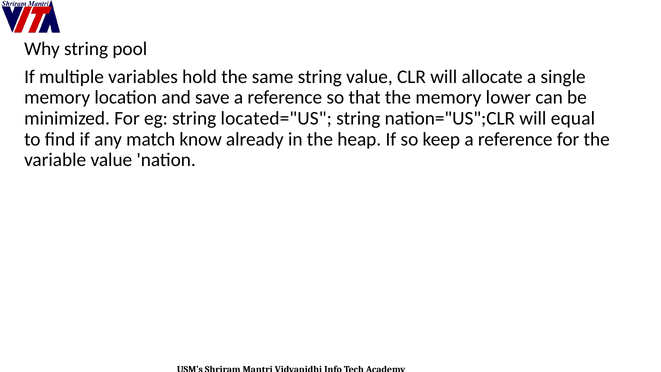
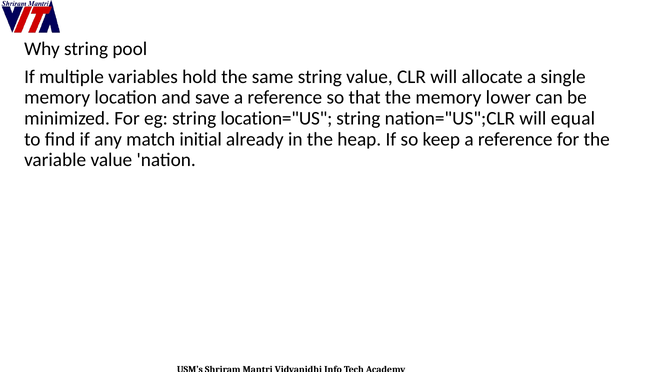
located="US: located="US -> location="US
know: know -> initial
